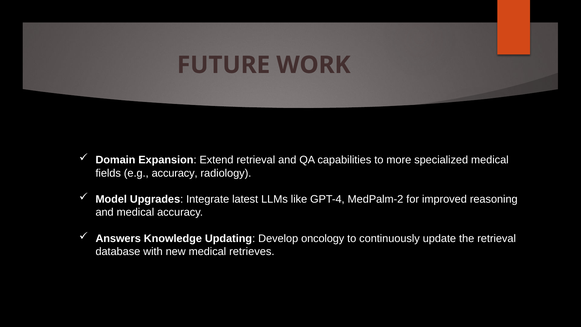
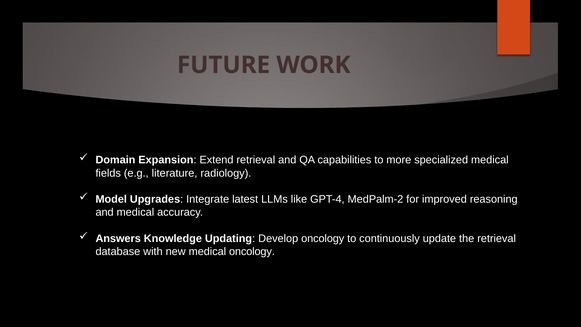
e.g accuracy: accuracy -> literature
medical retrieves: retrieves -> oncology
